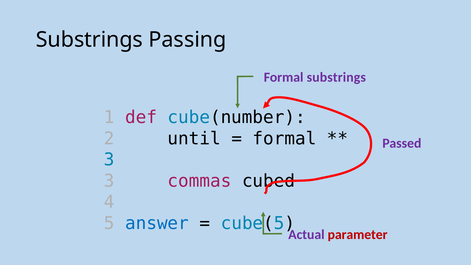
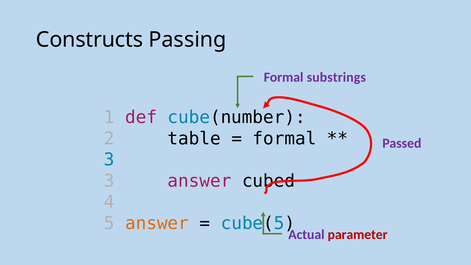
Substrings at (89, 40): Substrings -> Constructs
until: until -> table
3 commas: commas -> answer
answer at (157, 223) colour: blue -> orange
